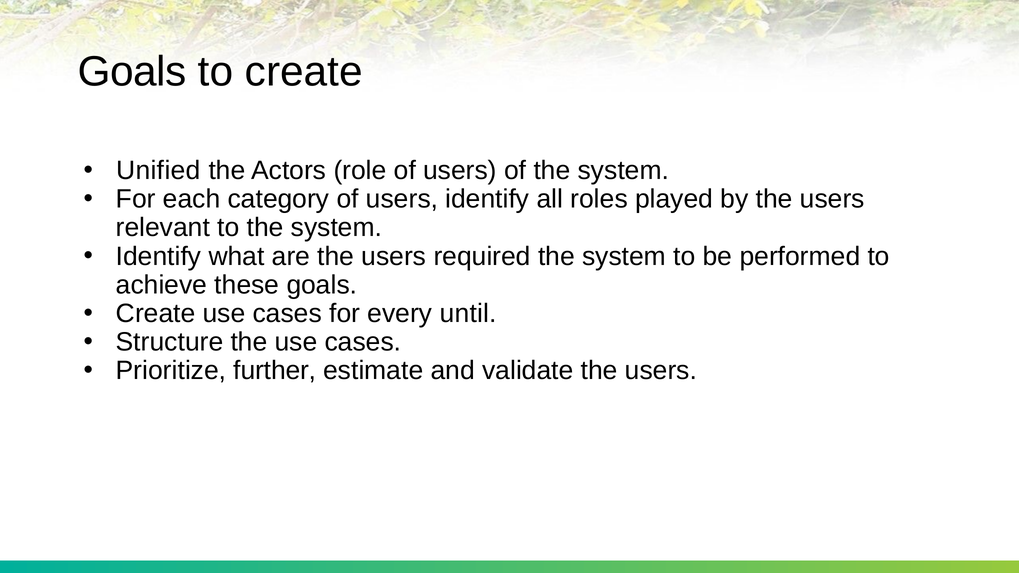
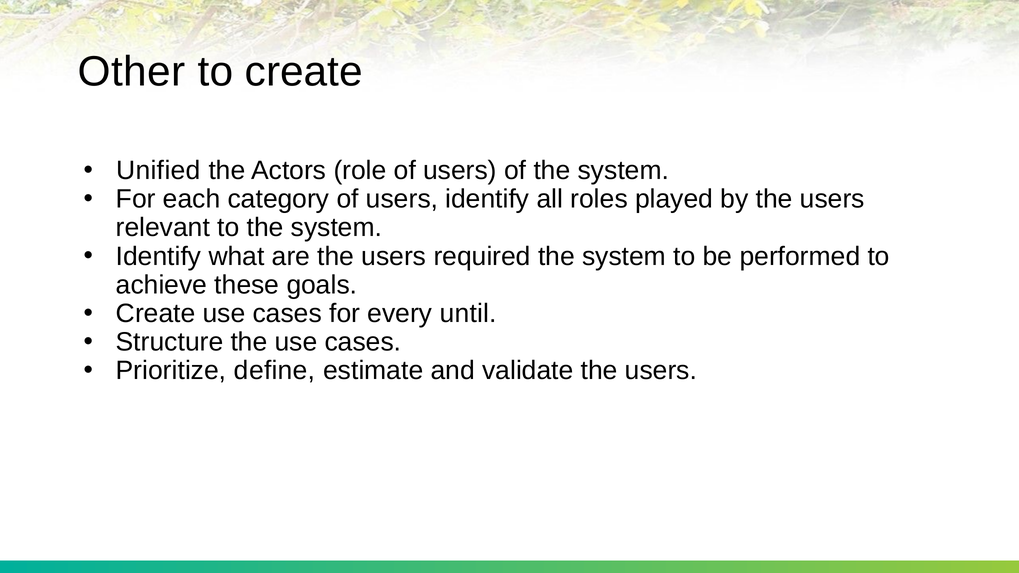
Goals at (132, 72): Goals -> Other
further: further -> define
